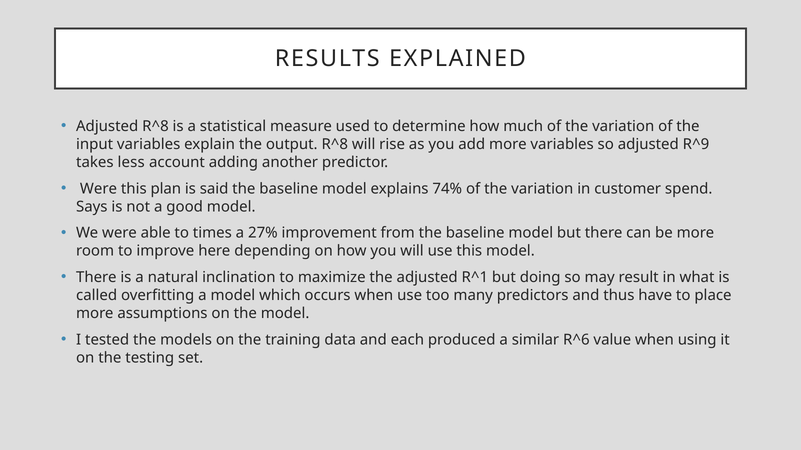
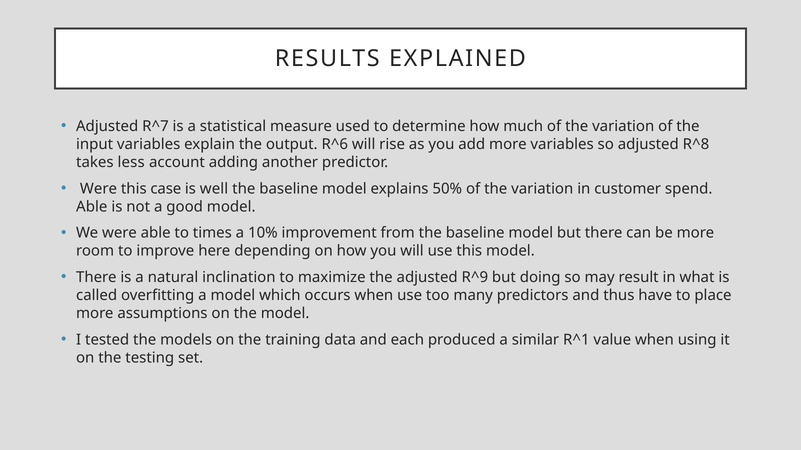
Adjusted R^8: R^8 -> R^7
output R^8: R^8 -> R^6
R^9: R^9 -> R^8
plan: plan -> case
said: said -> well
74%: 74% -> 50%
Says at (92, 207): Says -> Able
27%: 27% -> 10%
R^1: R^1 -> R^9
R^6: R^6 -> R^1
